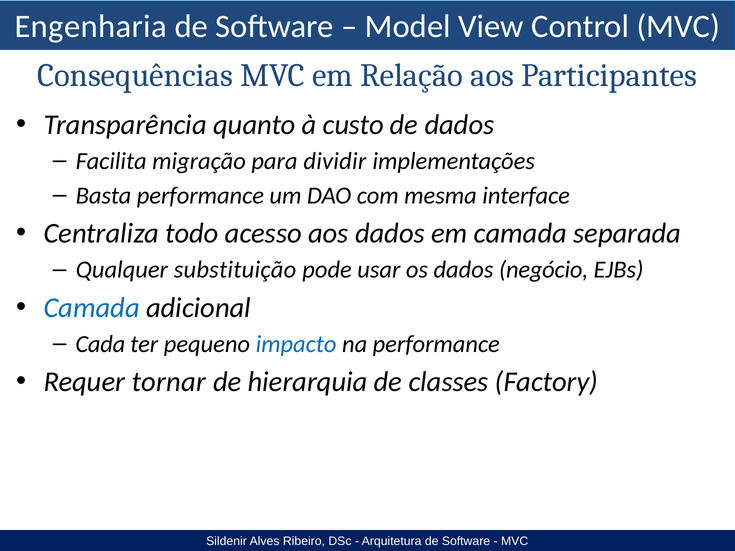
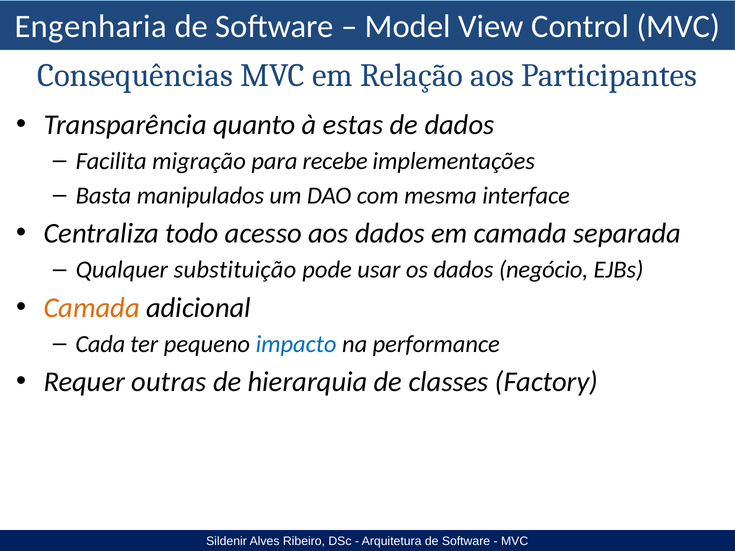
custo: custo -> estas
dividir: dividir -> recebe
Basta performance: performance -> manipulados
Camada at (92, 308) colour: blue -> orange
tornar: tornar -> outras
